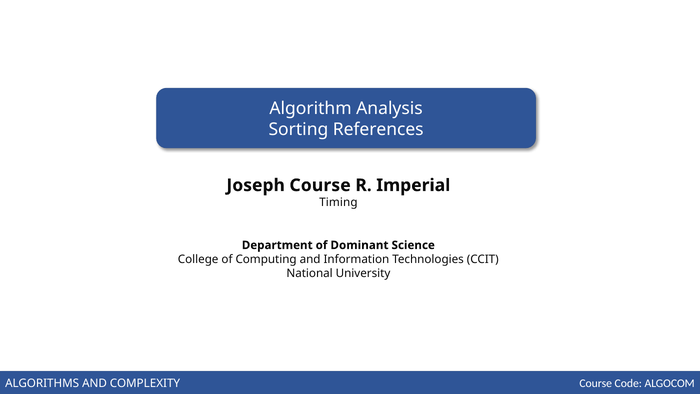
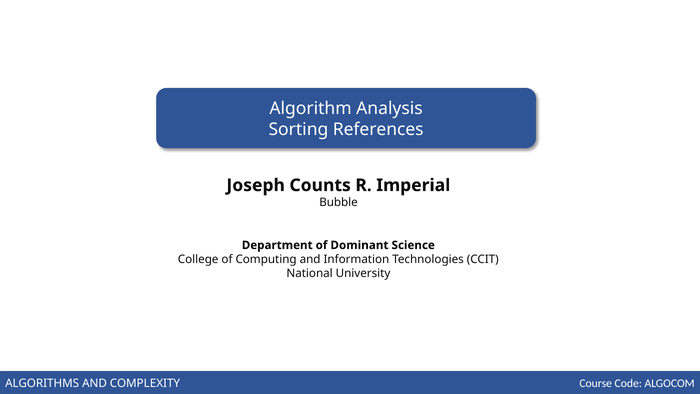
Joseph Course: Course -> Counts
Timing: Timing -> Bubble
